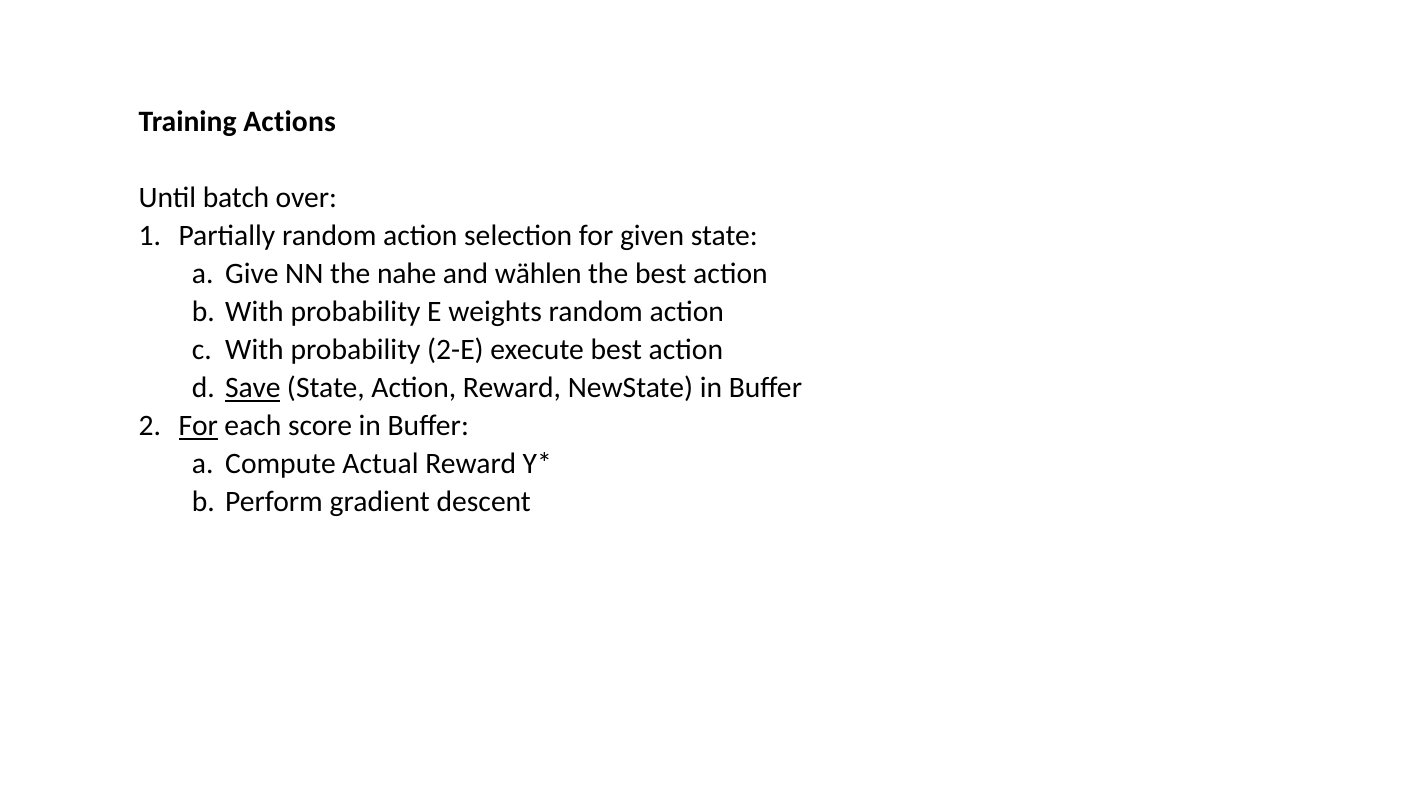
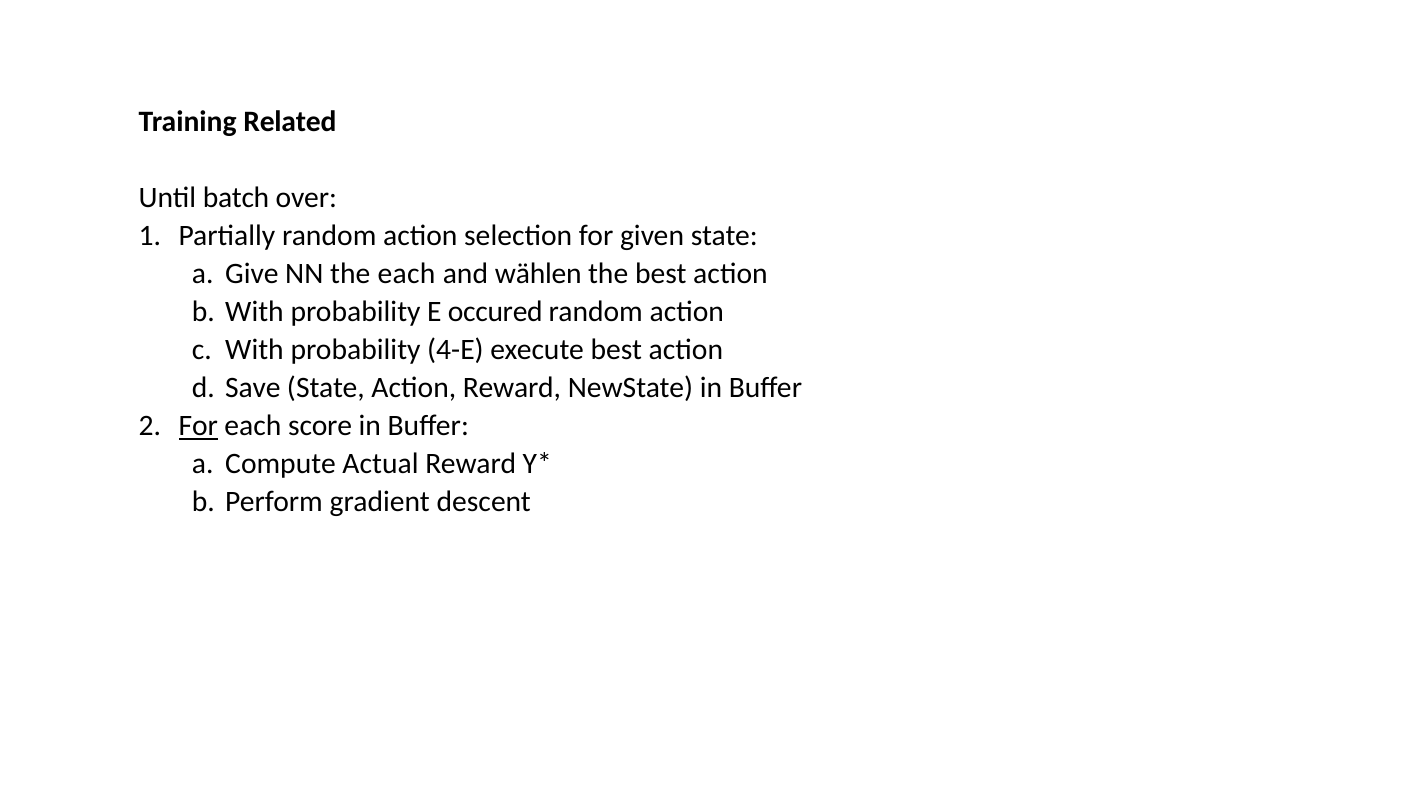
Actions: Actions -> Related
the nahe: nahe -> each
weights: weights -> occured
2-E: 2-E -> 4-E
Save underline: present -> none
